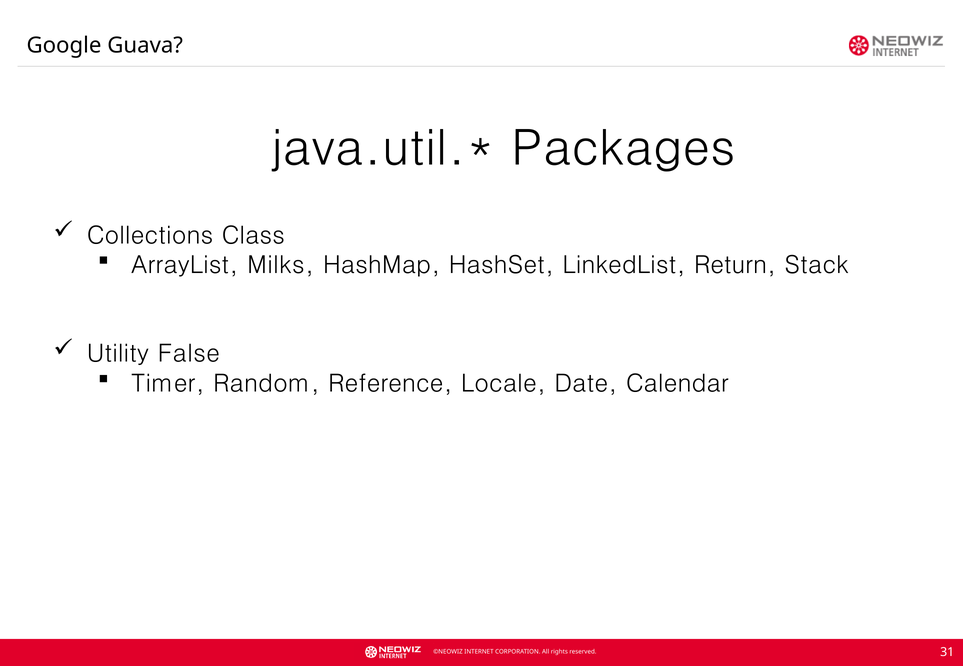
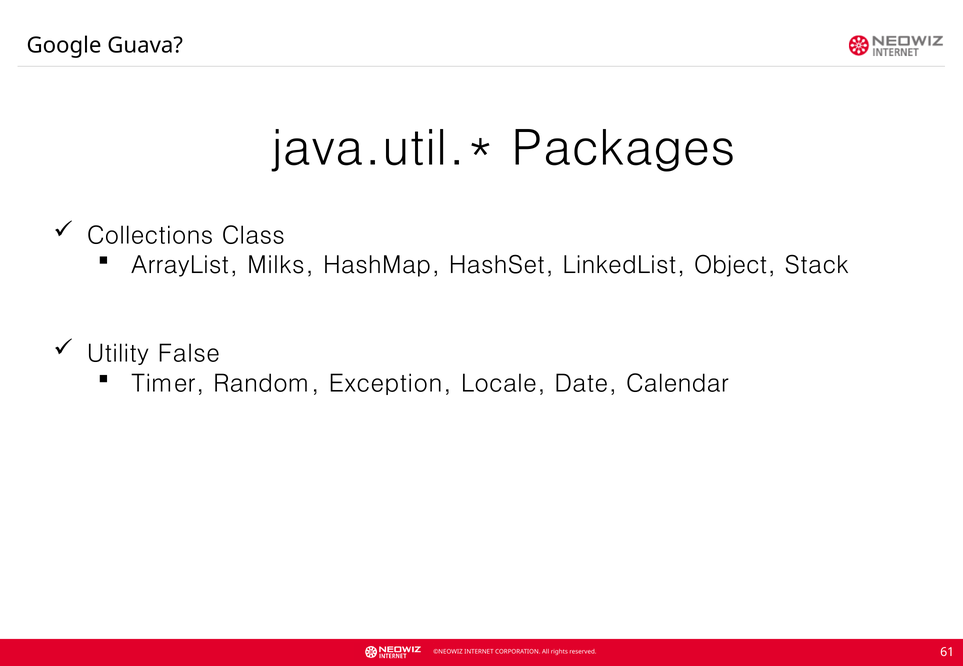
Return: Return -> Object
Reference: Reference -> Exception
31: 31 -> 61
